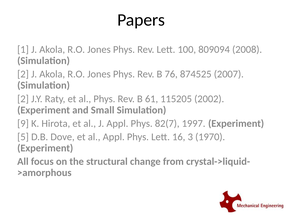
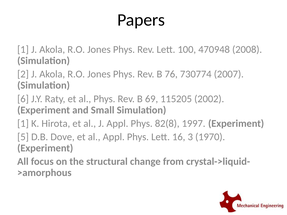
809094: 809094 -> 470948
874525: 874525 -> 730774
2 at (23, 99): 2 -> 6
61: 61 -> 69
9 at (23, 124): 9 -> 1
82(7: 82(7 -> 82(8
